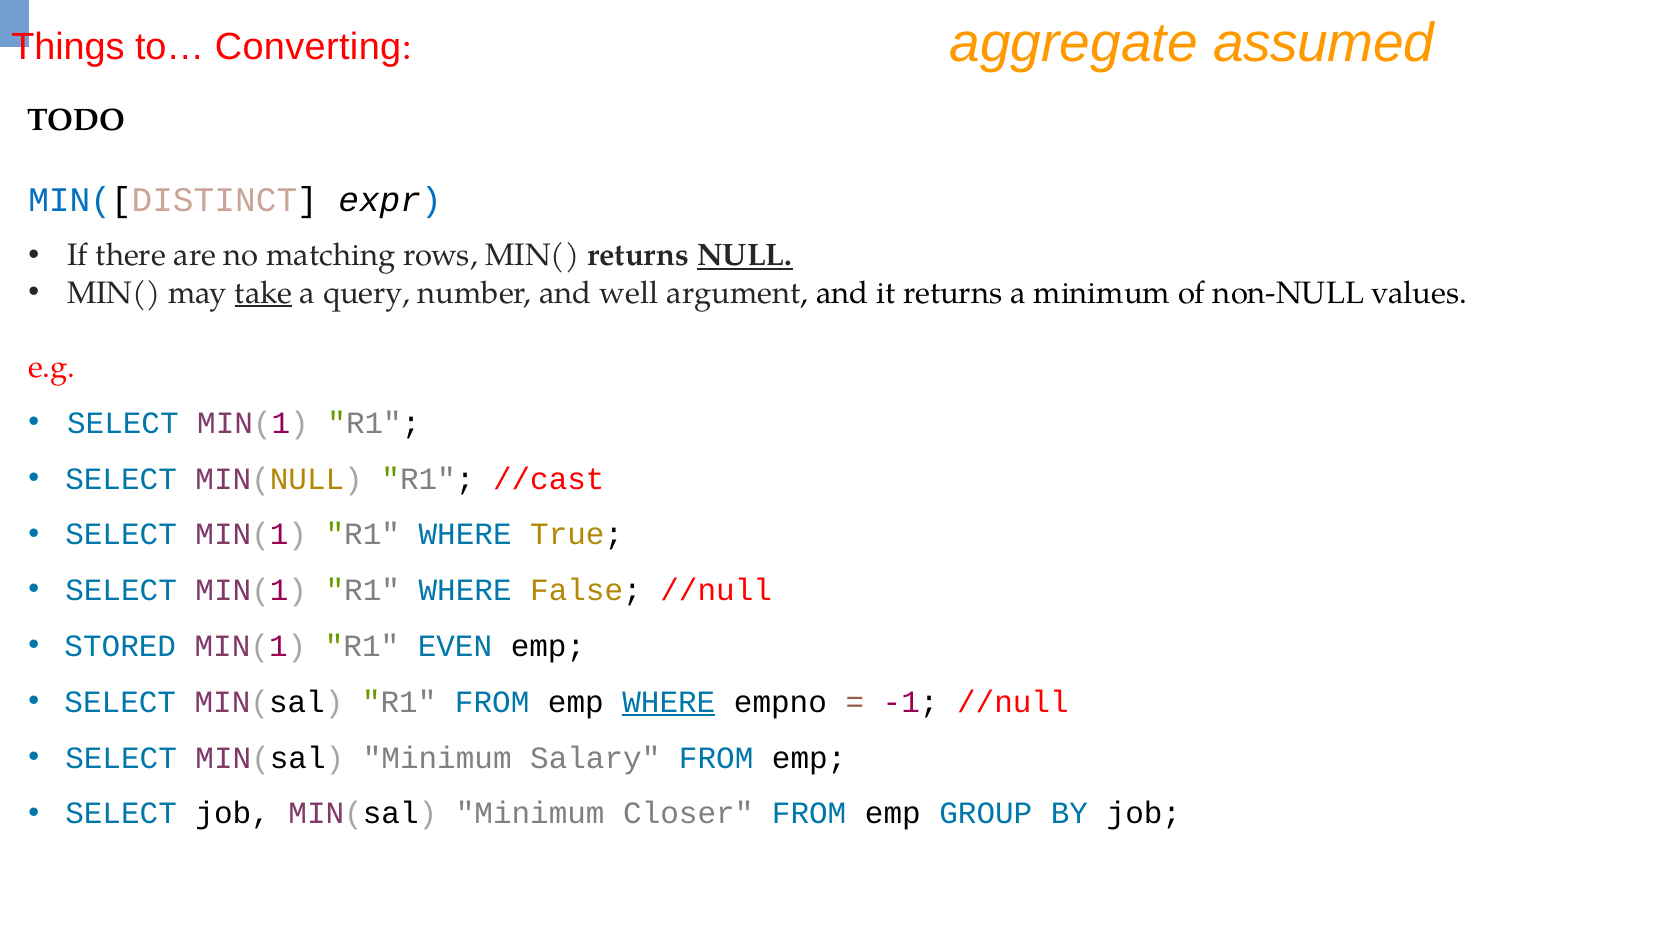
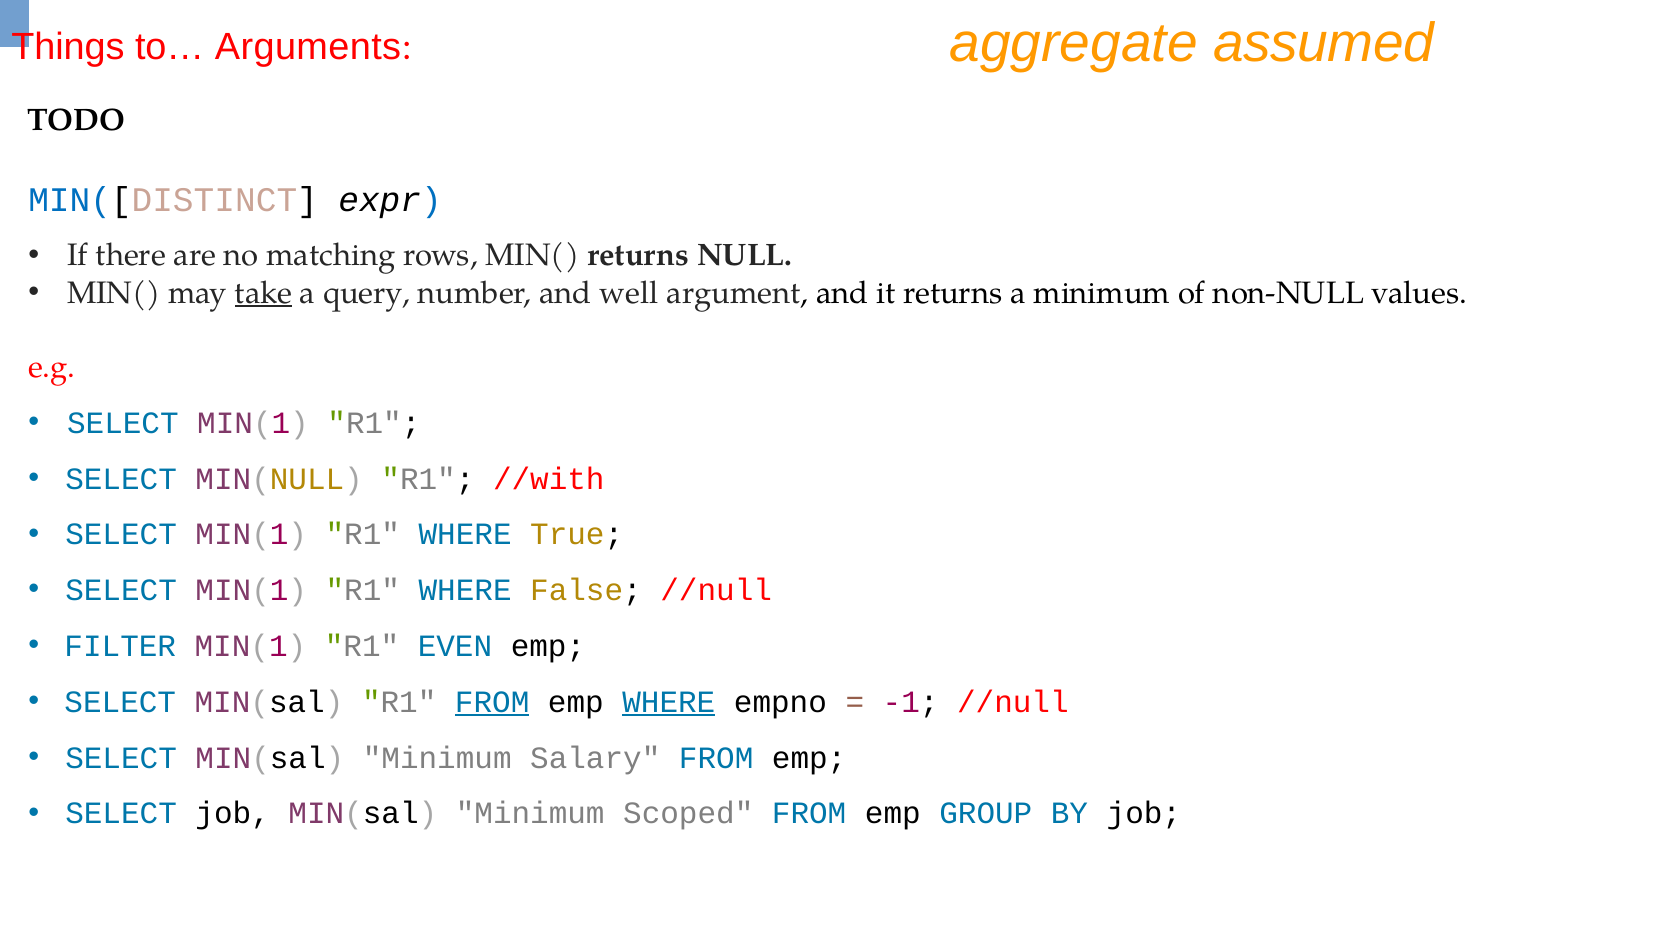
Converting: Converting -> Arguments
NULL underline: present -> none
//cast: //cast -> //with
STORED: STORED -> FILTER
FROM at (492, 702) underline: none -> present
Closer: Closer -> Scoped
